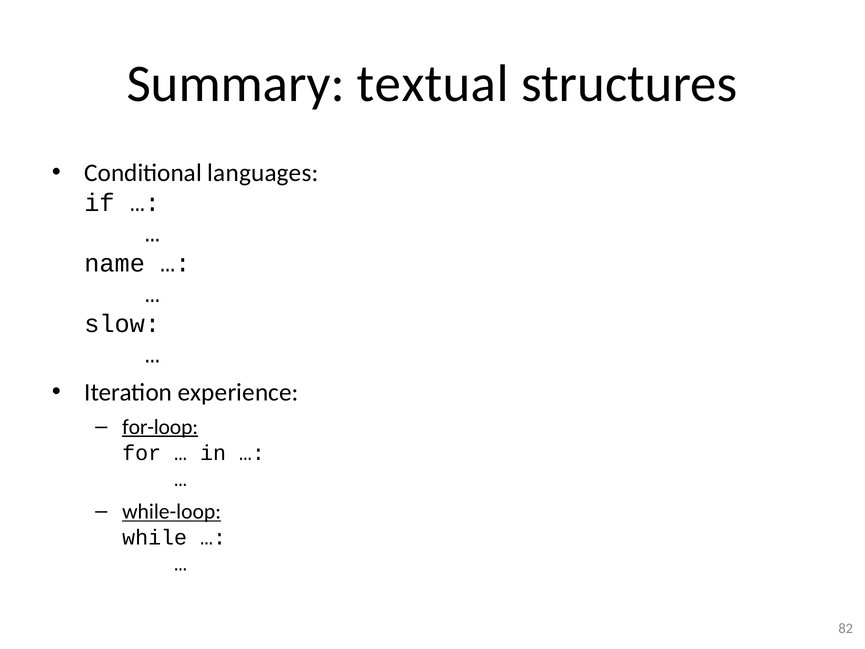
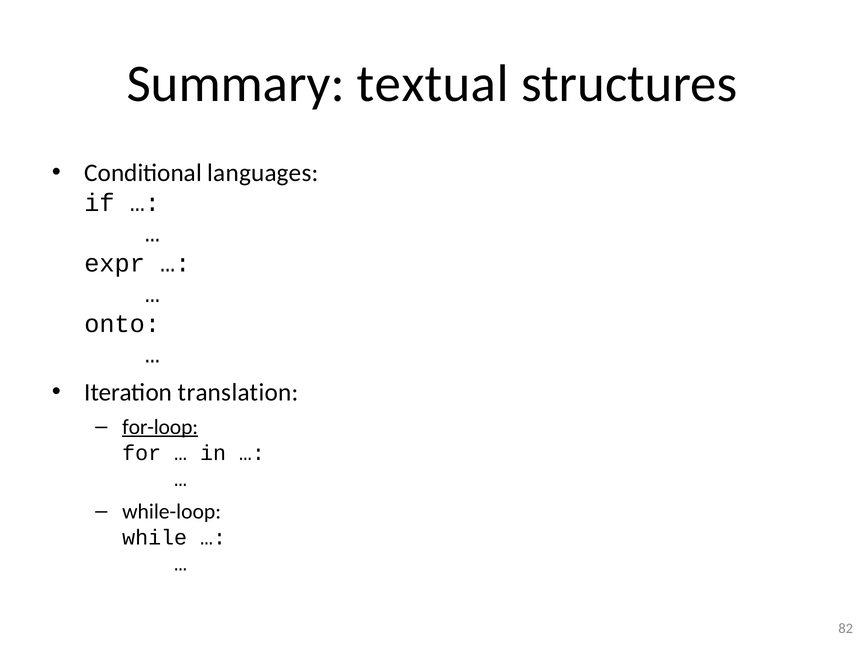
name: name -> expr
slow: slow -> onto
experience: experience -> translation
while-loop underline: present -> none
